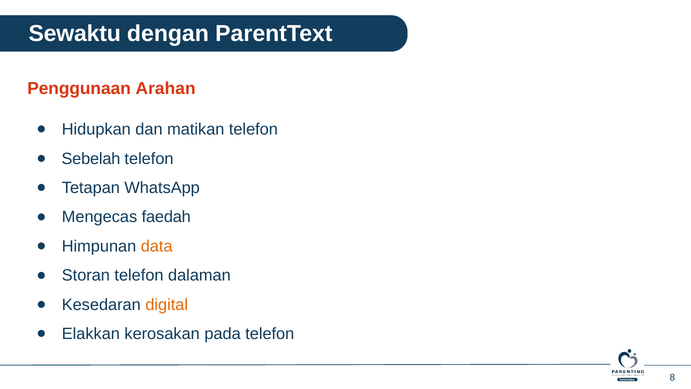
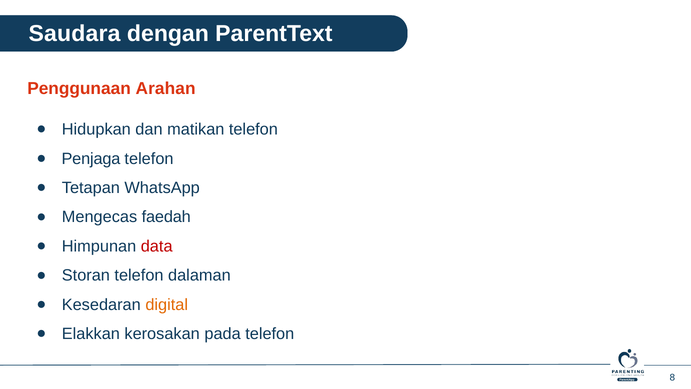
Sewaktu: Sewaktu -> Saudara
Sebelah: Sebelah -> Penjaga
data colour: orange -> red
